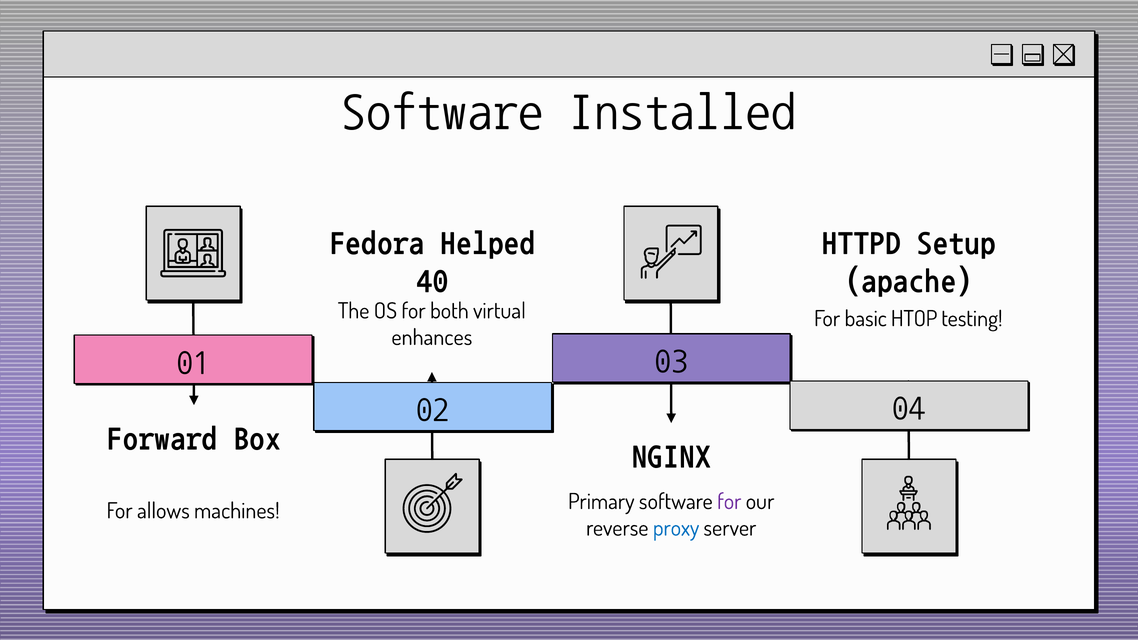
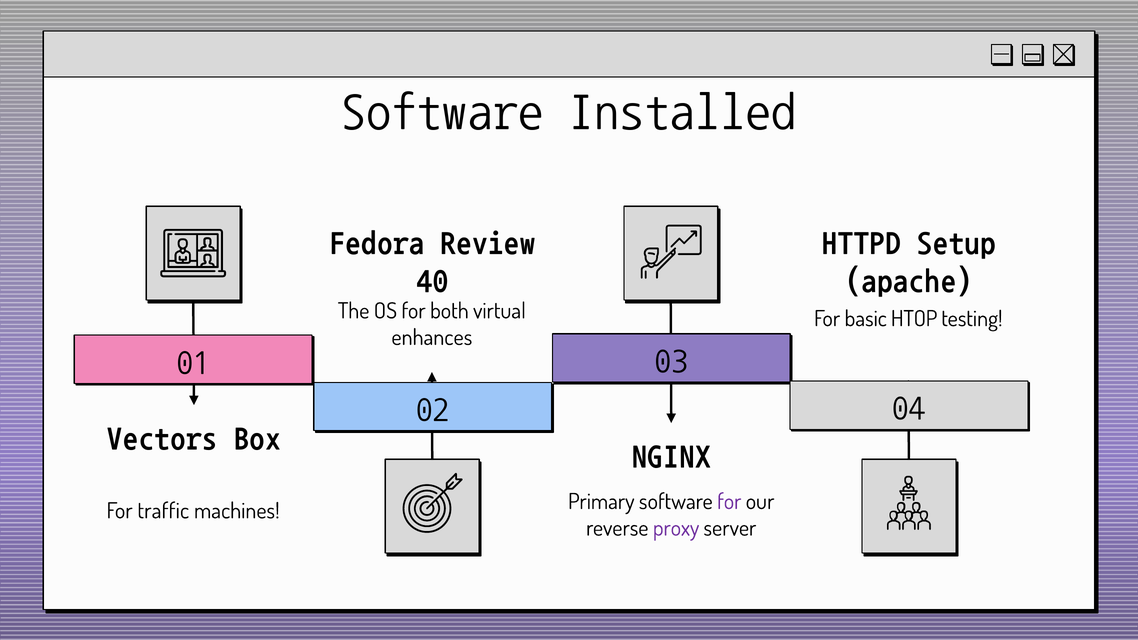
Helped: Helped -> Review
Forward: Forward -> Vectors
allows: allows -> traffic
proxy colour: blue -> purple
